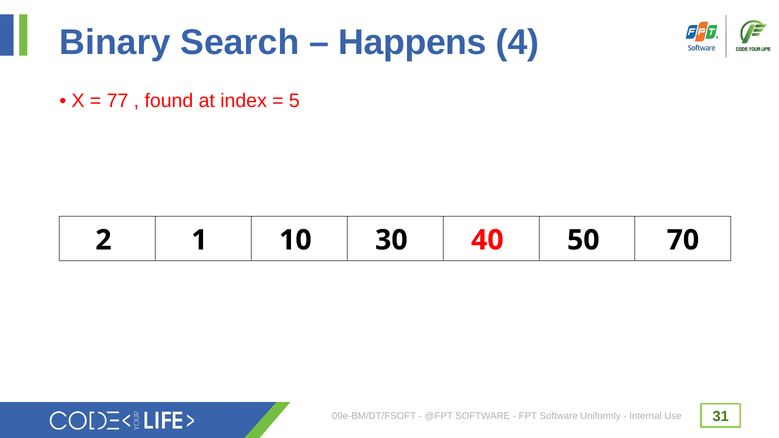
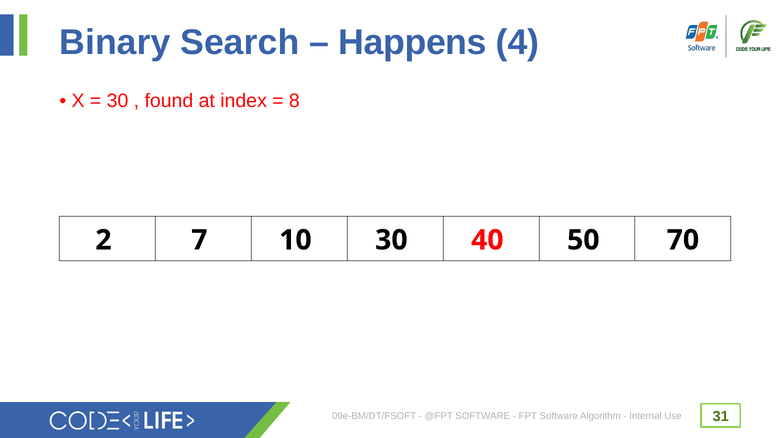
77 at (118, 101): 77 -> 30
5: 5 -> 8
1: 1 -> 7
Uniformly: Uniformly -> Algorithm
